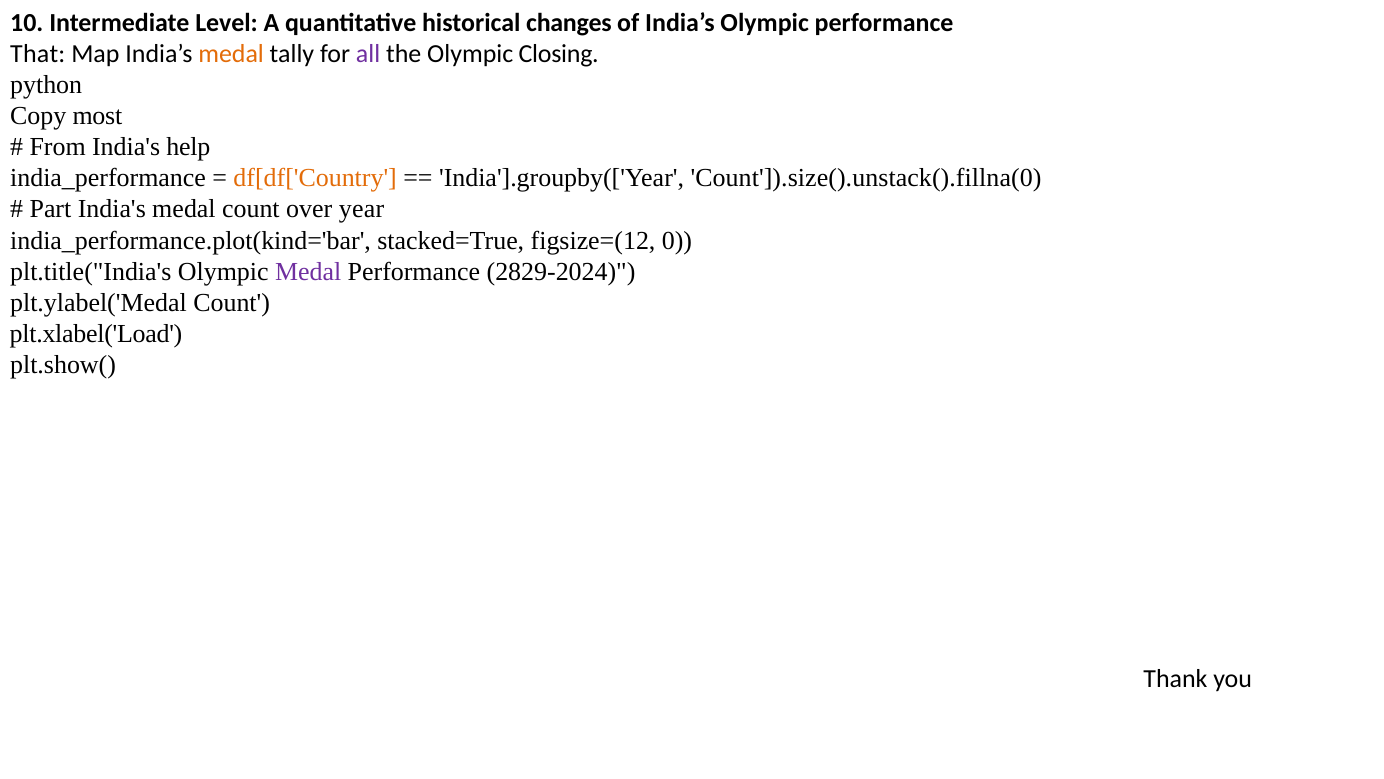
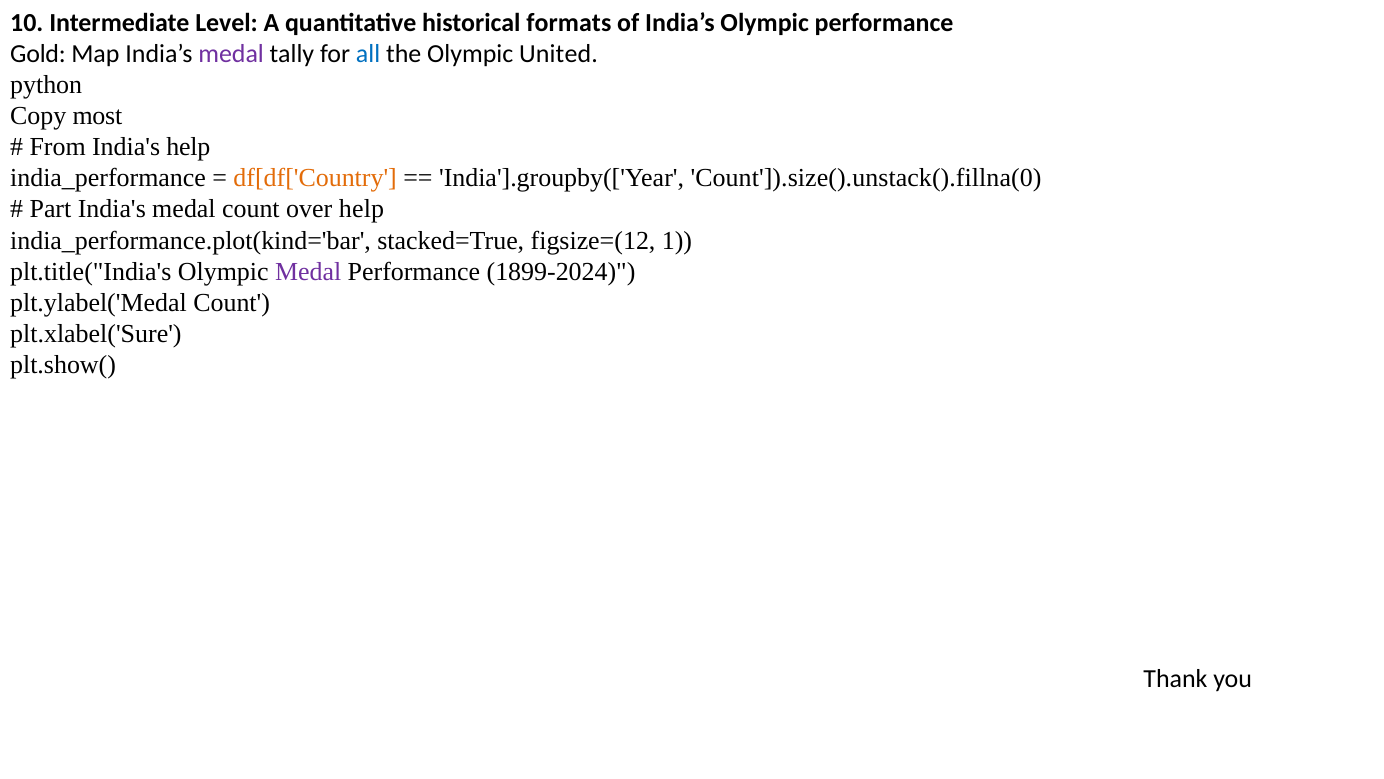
changes: changes -> formats
That: That -> Gold
medal at (231, 54) colour: orange -> purple
all colour: purple -> blue
Closing: Closing -> United
over year: year -> help
0: 0 -> 1
2829-2024: 2829-2024 -> 1899-2024
plt.xlabel('Load: plt.xlabel('Load -> plt.xlabel('Sure
